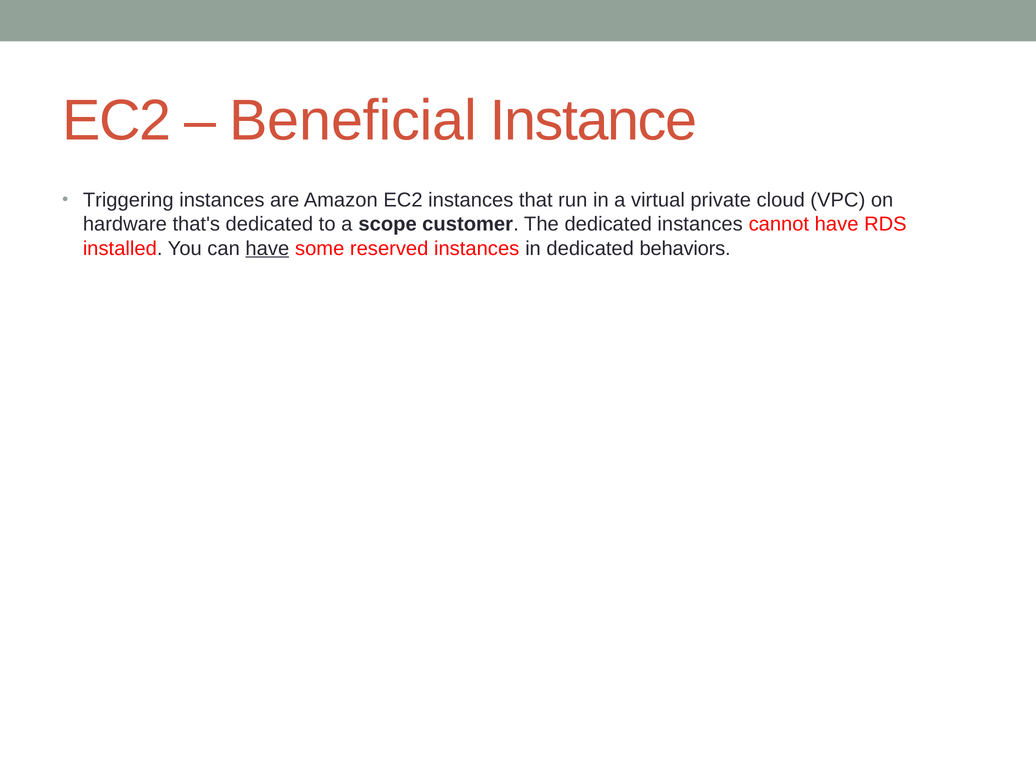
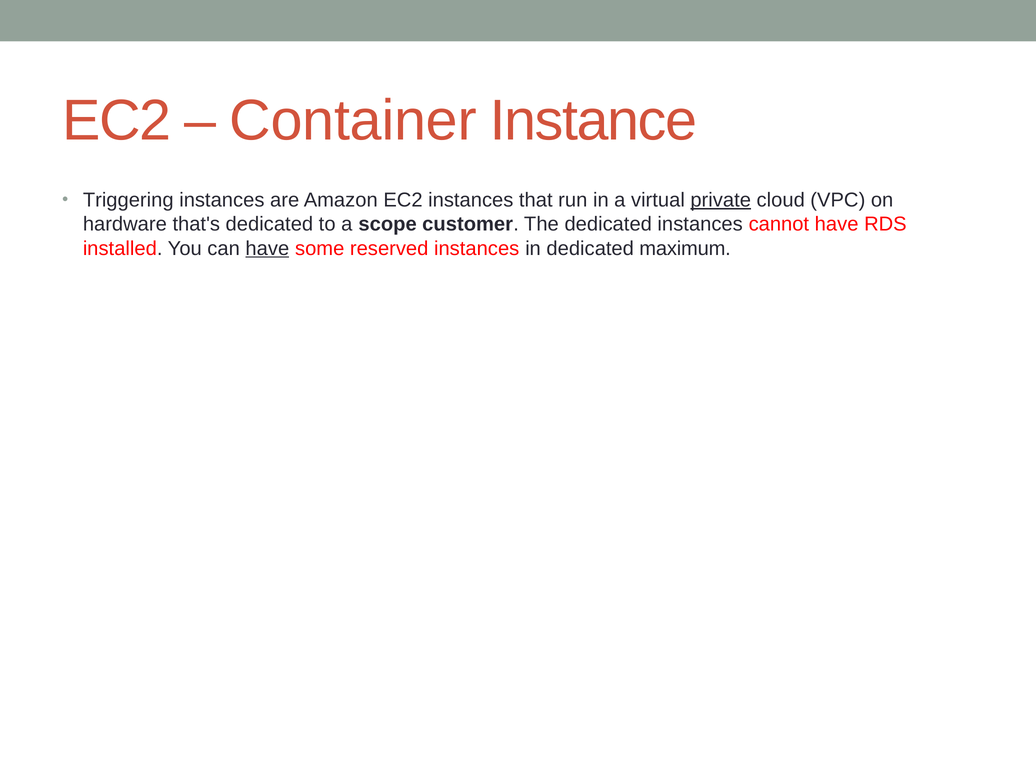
Beneficial: Beneficial -> Container
private underline: none -> present
behaviors: behaviors -> maximum
